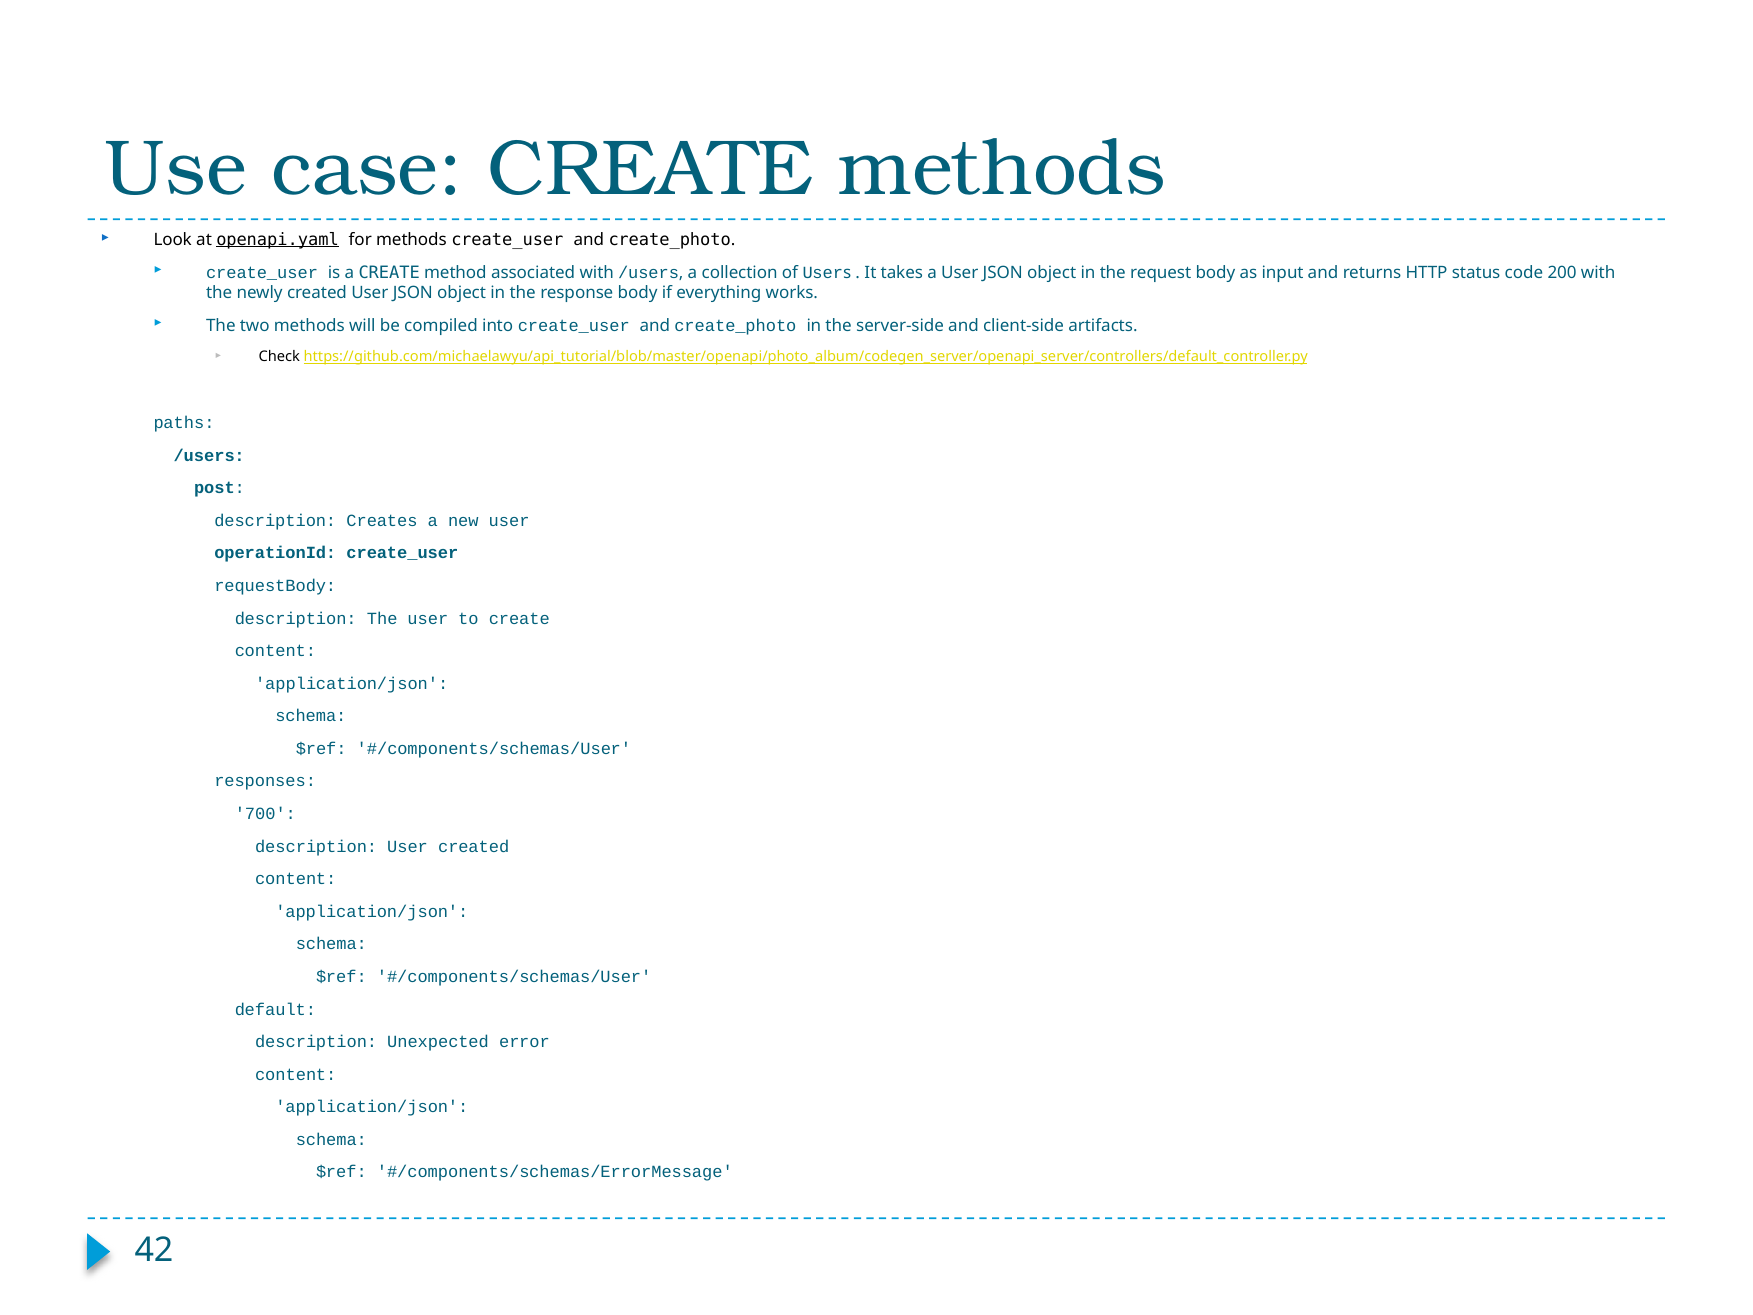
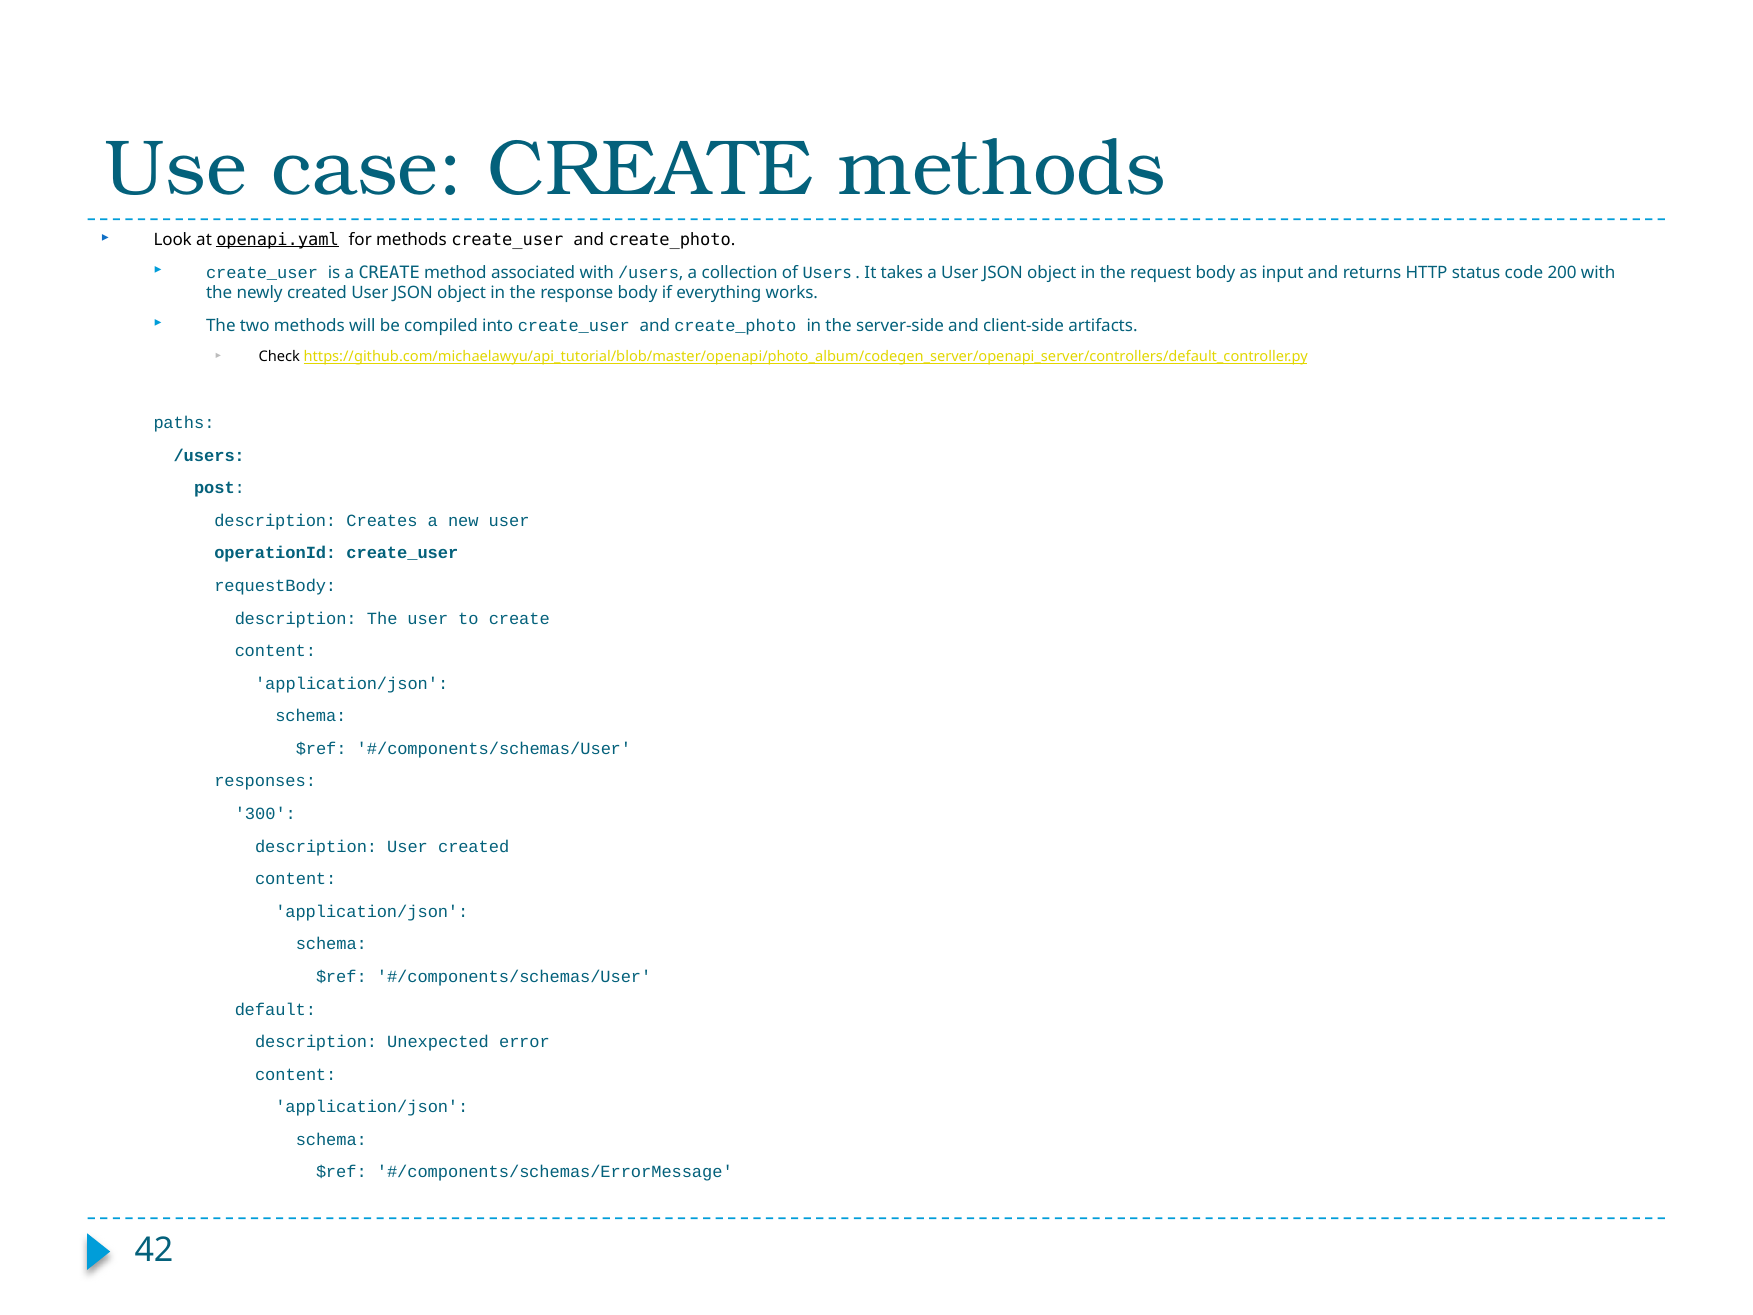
700: 700 -> 300
